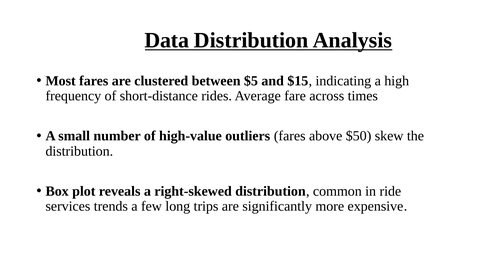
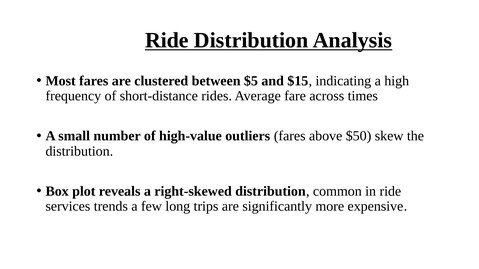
Data at (167, 40): Data -> Ride
